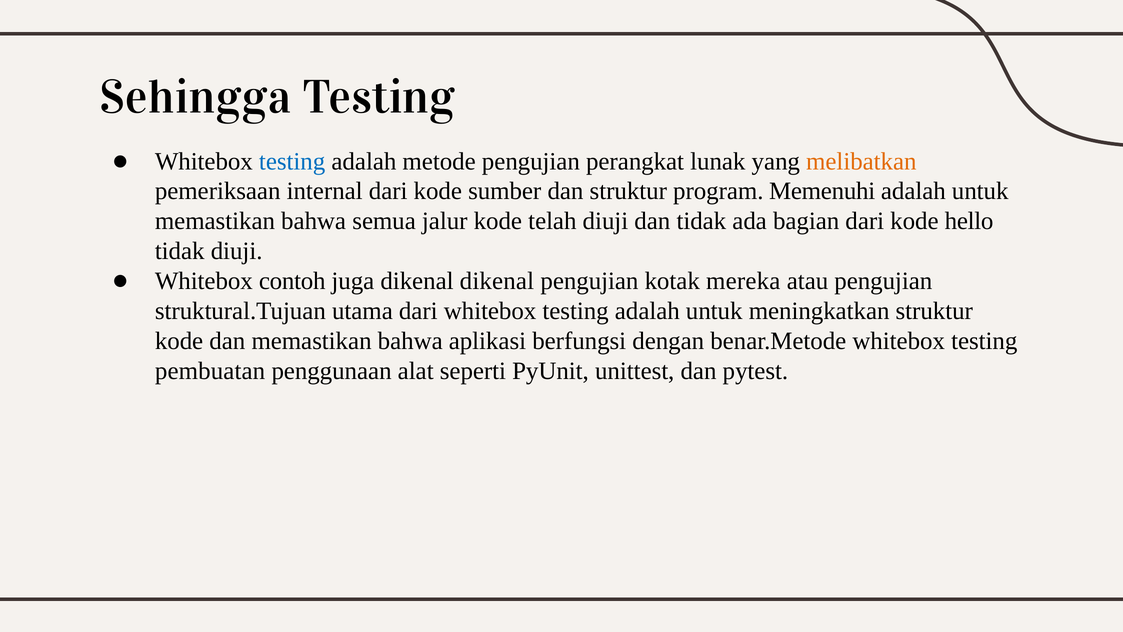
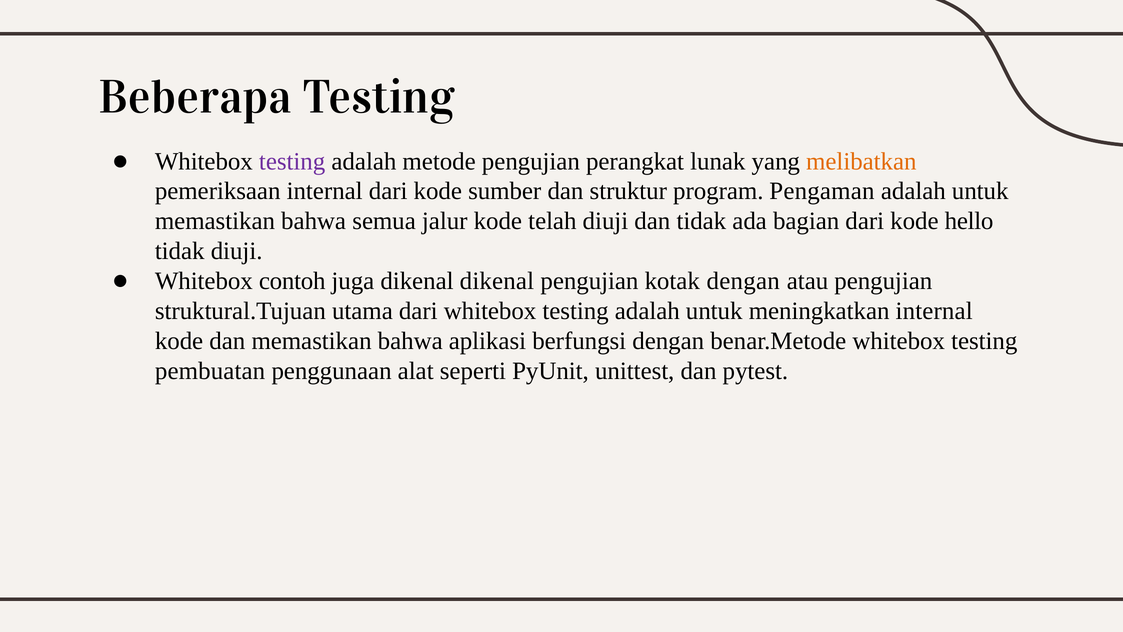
Sehingga: Sehingga -> Beberapa
testing at (292, 161) colour: blue -> purple
Memenuhi: Memenuhi -> Pengaman
kotak mereka: mereka -> dengan
meningkatkan struktur: struktur -> internal
